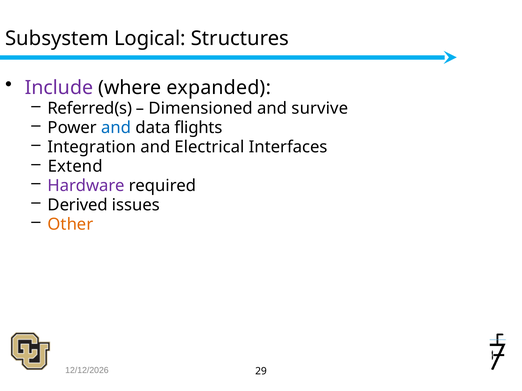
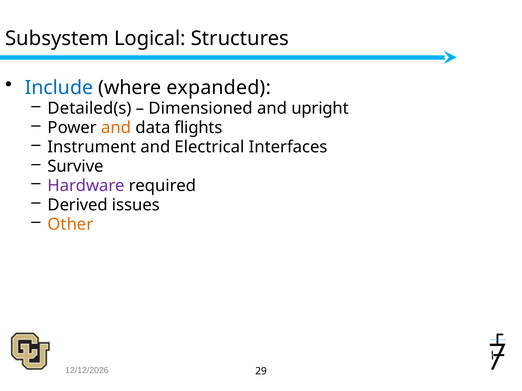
Include colour: purple -> blue
Referred(s: Referred(s -> Detailed(s
survive: survive -> upright
and at (116, 128) colour: blue -> orange
Integration: Integration -> Instrument
Extend: Extend -> Survive
